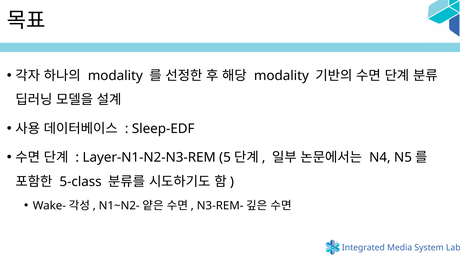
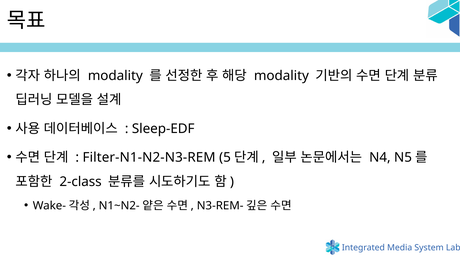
Layer-N1-N2-N3-REM: Layer-N1-N2-N3-REM -> Filter-N1-N2-N3-REM
5-class: 5-class -> 2-class
